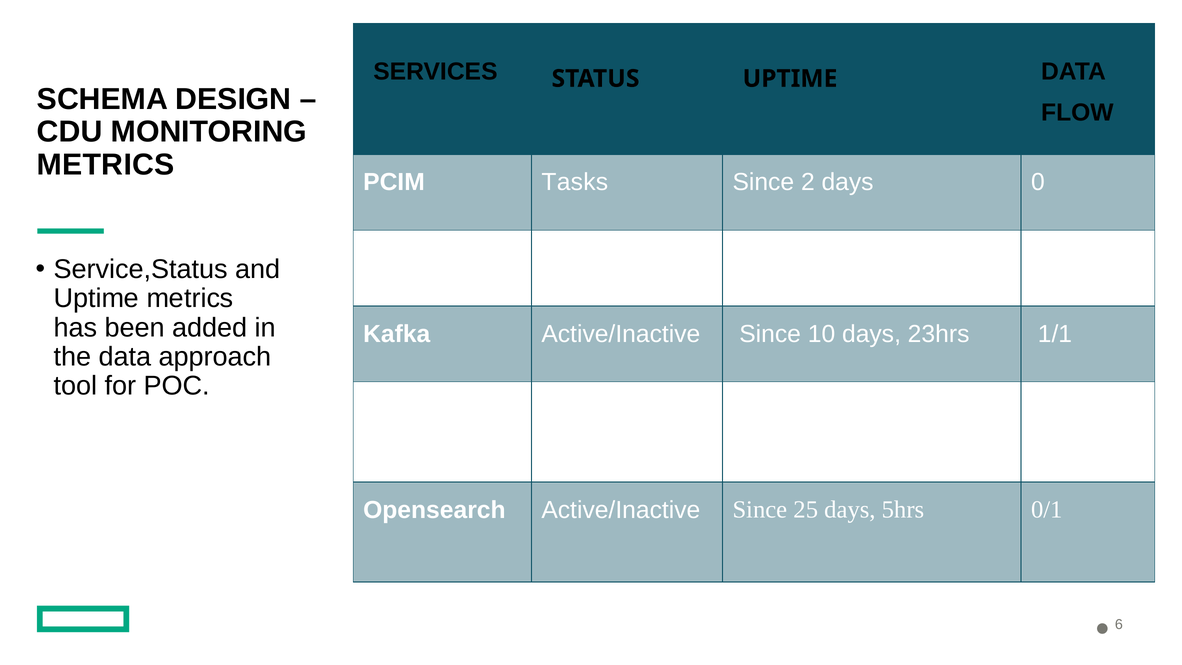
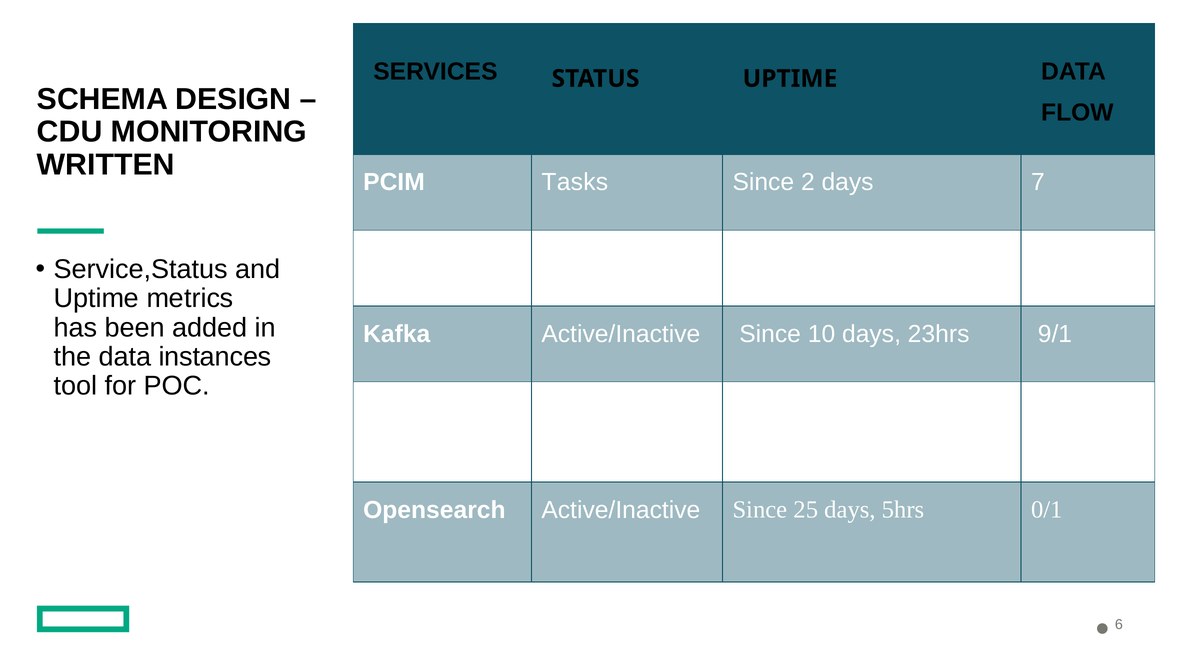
METRICS at (106, 165): METRICS -> WRITTEN
0: 0 -> 7
1/1: 1/1 -> 9/1
approach: approach -> instances
